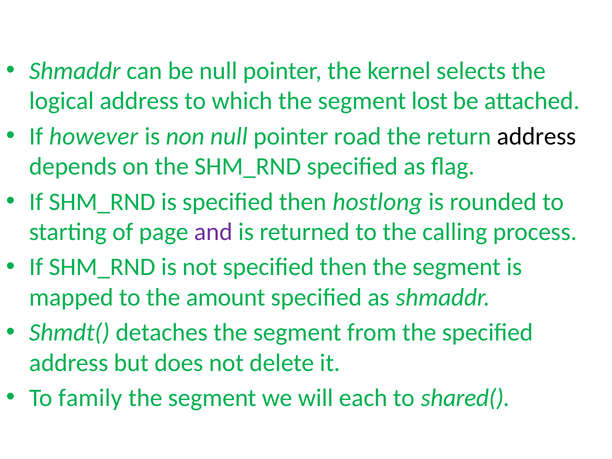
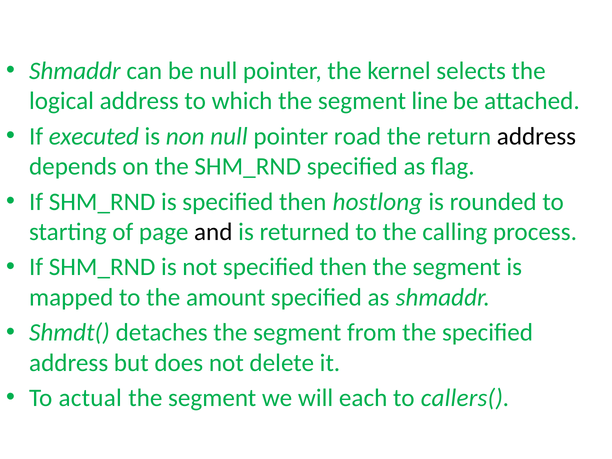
lost: lost -> line
however: however -> executed
and colour: purple -> black
family: family -> actual
shared(: shared( -> callers(
